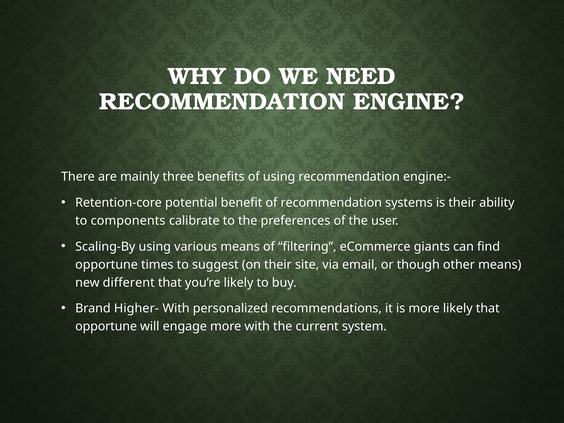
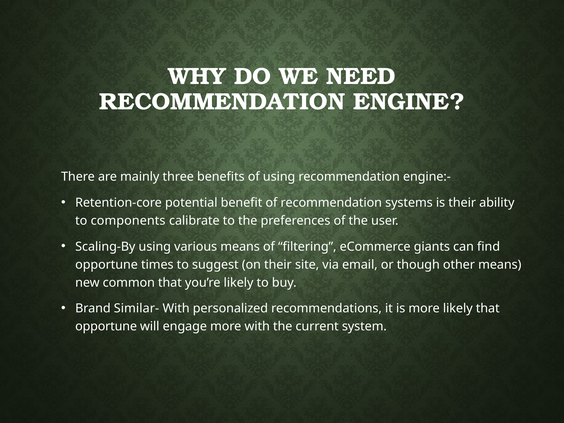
different: different -> common
Higher-: Higher- -> Similar-
